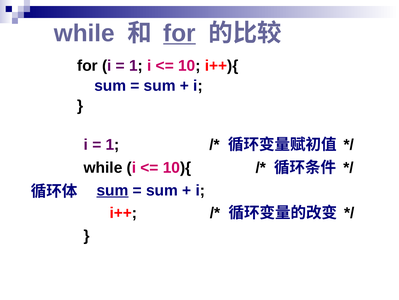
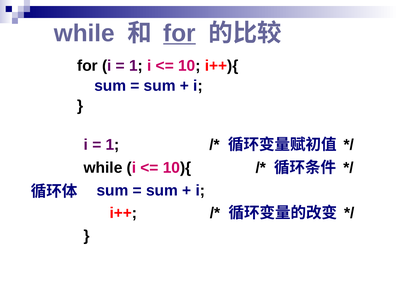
sum at (113, 190) underline: present -> none
